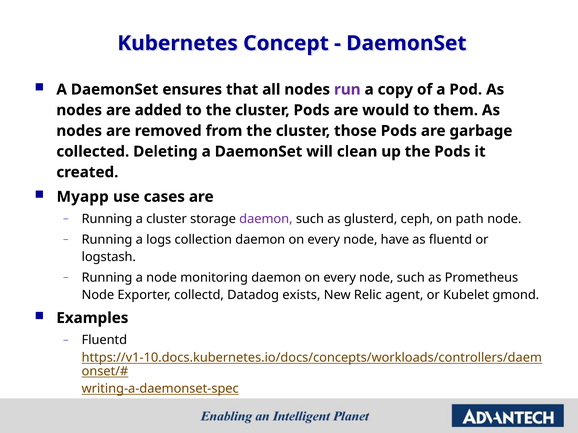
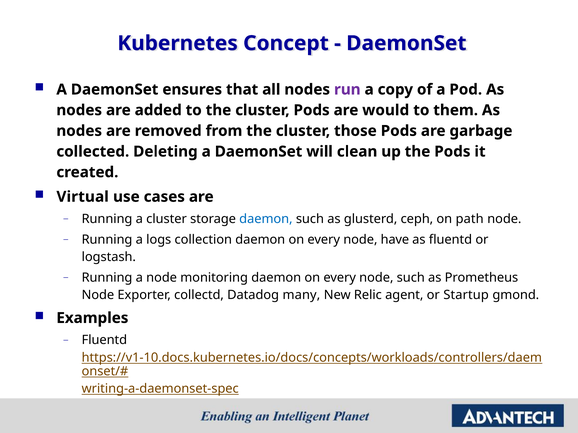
Myapp: Myapp -> Virtual
daemon at (266, 219) colour: purple -> blue
exists: exists -> many
Kubelet: Kubelet -> Startup
